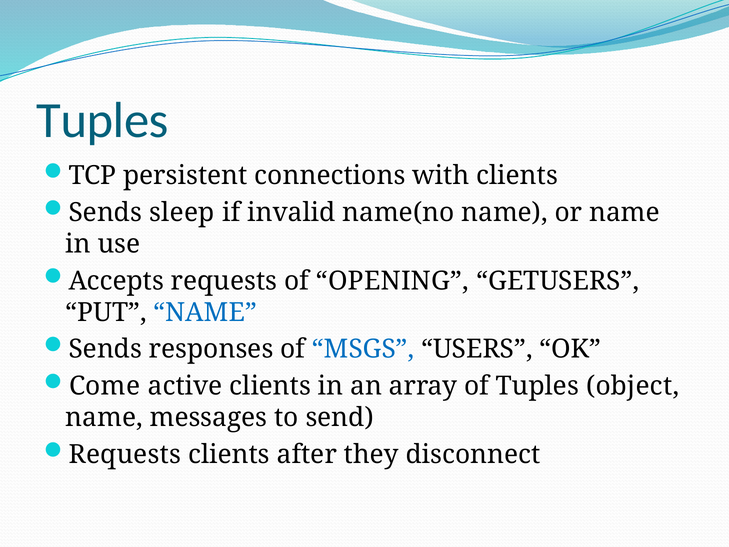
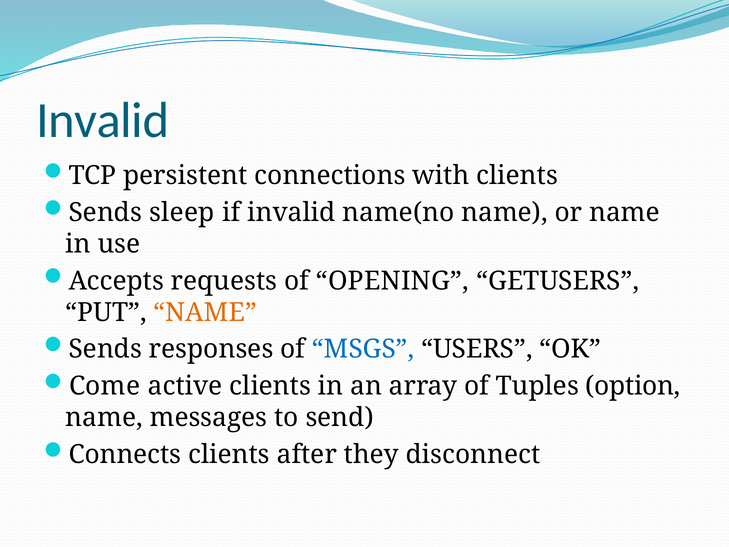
Tuples at (103, 120): Tuples -> Invalid
NAME at (205, 312) colour: blue -> orange
object: object -> option
Requests at (125, 454): Requests -> Connects
